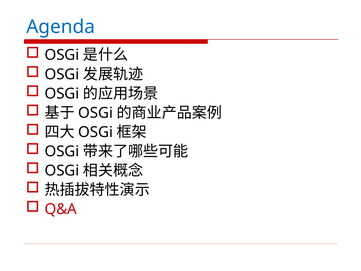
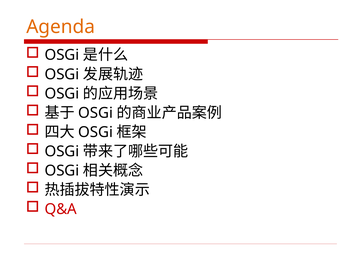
Agenda colour: blue -> orange
